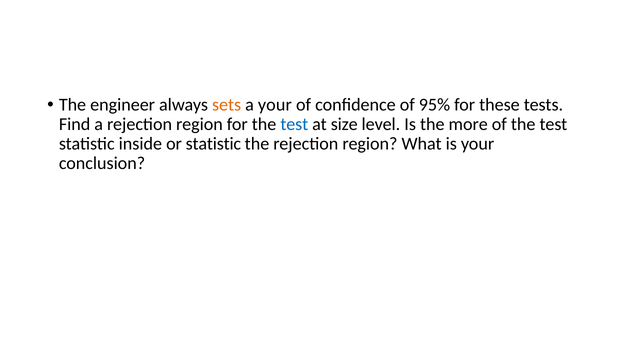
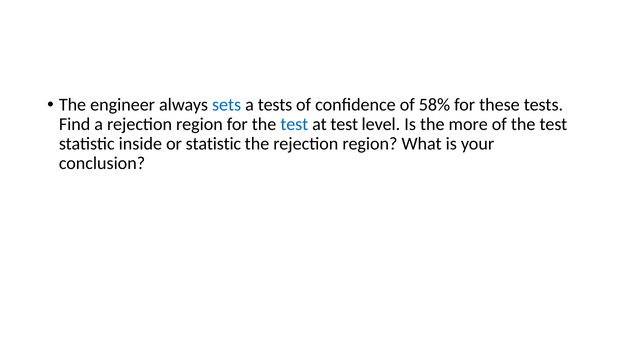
sets colour: orange -> blue
a your: your -> tests
95%: 95% -> 58%
at size: size -> test
